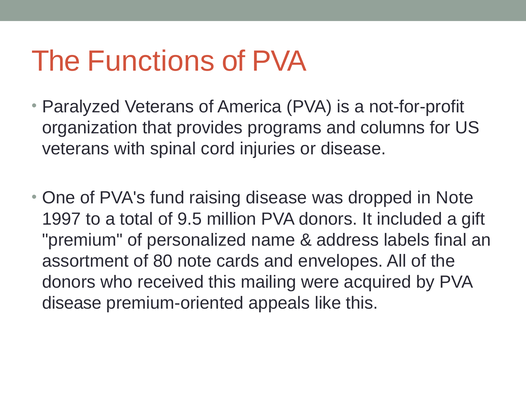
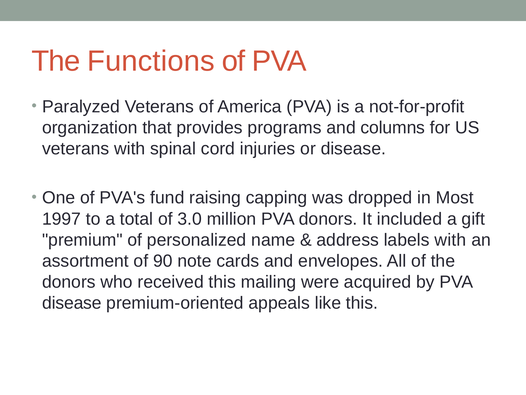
raising disease: disease -> capping
in Note: Note -> Most
9.5: 9.5 -> 3.0
labels final: final -> with
80: 80 -> 90
